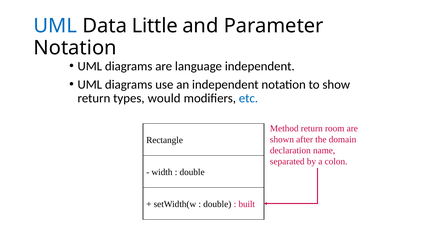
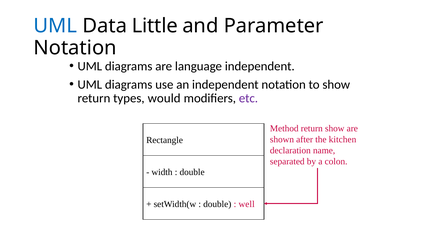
etc colour: blue -> purple
return room: room -> show
domain: domain -> kitchen
built: built -> well
